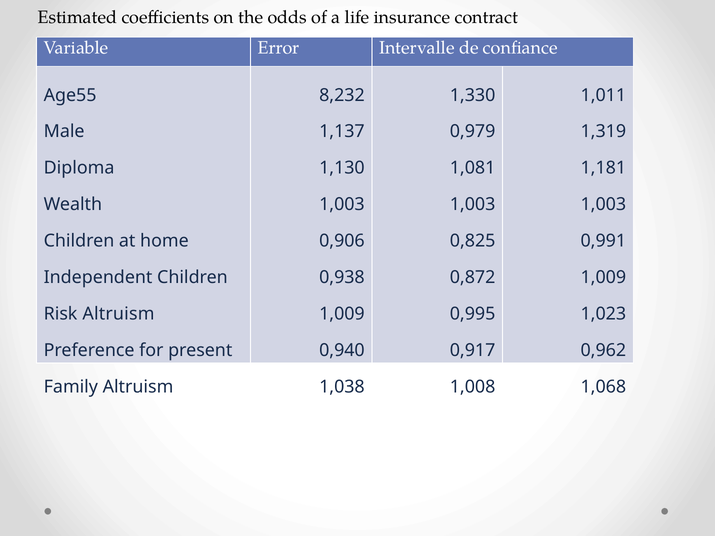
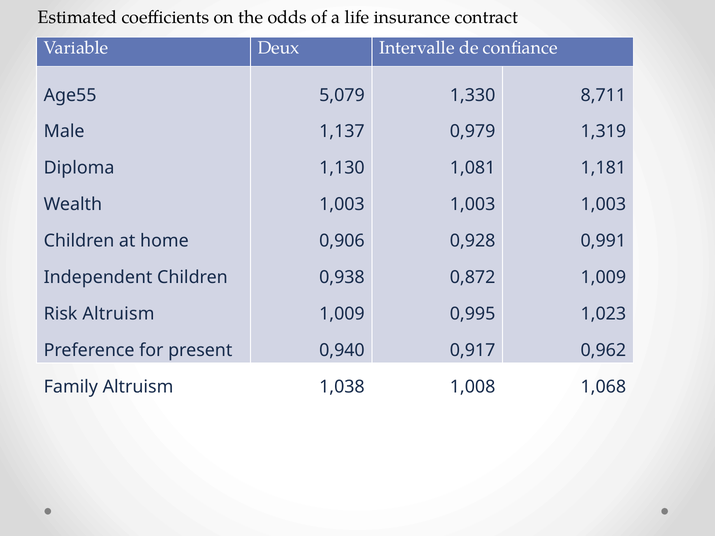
Error: Error -> Deux
8,232: 8,232 -> 5,079
1,011: 1,011 -> 8,711
0,825: 0,825 -> 0,928
